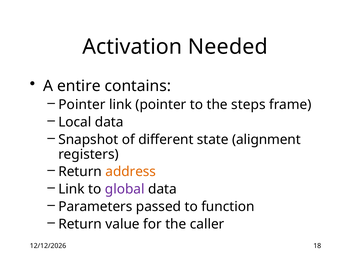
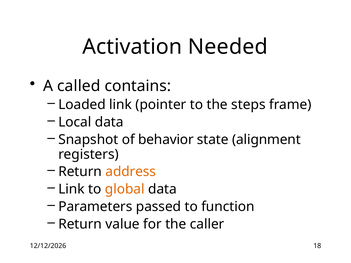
entire: entire -> called
Pointer at (82, 105): Pointer -> Loaded
different: different -> behavior
global colour: purple -> orange
